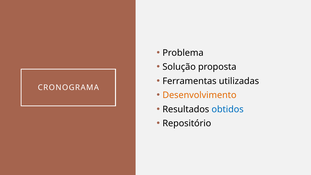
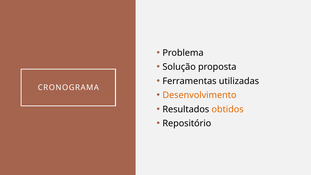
obtidos colour: blue -> orange
